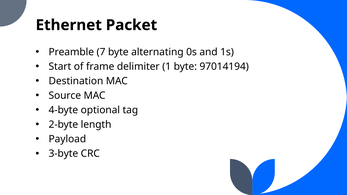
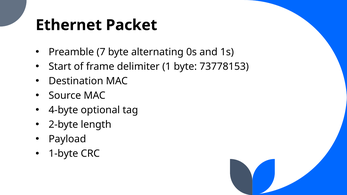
97014194: 97014194 -> 73778153
3-byte: 3-byte -> 1-byte
